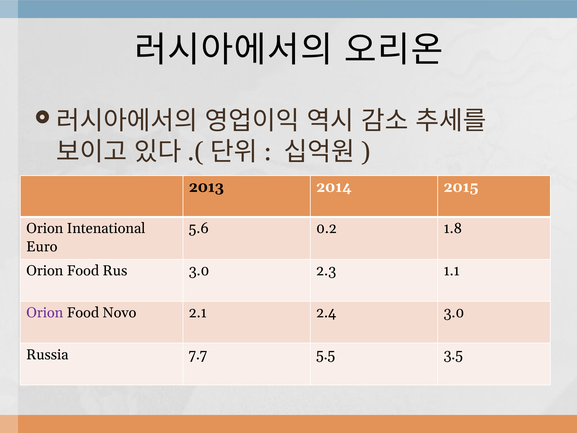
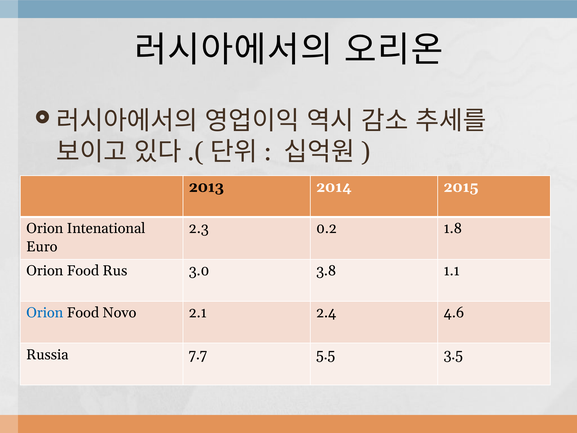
5.6: 5.6 -> 2.3
2.3: 2.3 -> 3.8
Orion at (45, 313) colour: purple -> blue
2.4 3.0: 3.0 -> 4.6
